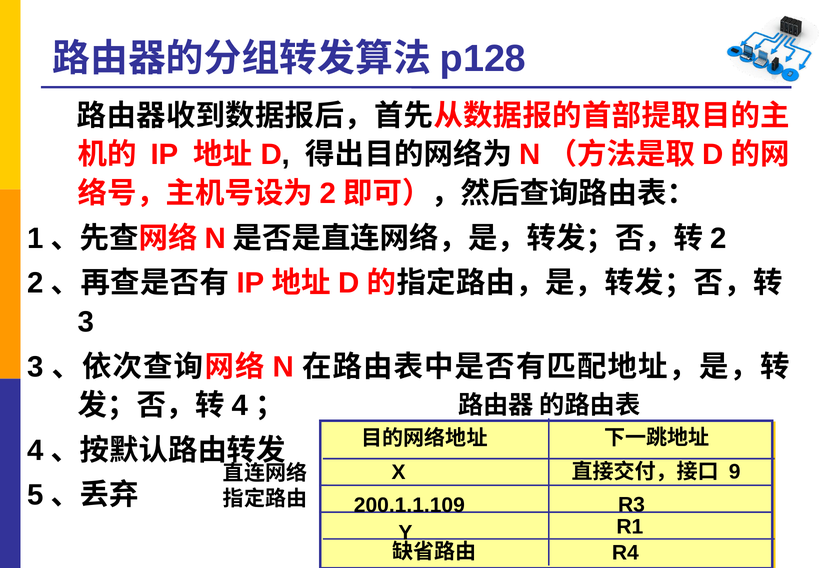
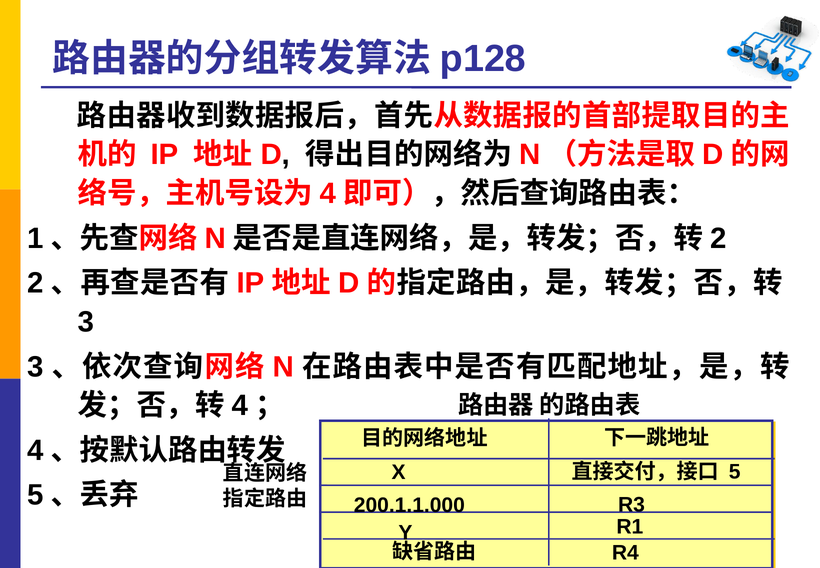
2 at (328, 193): 2 -> 4
9 at (735, 472): 9 -> 5
200.1.1.109: 200.1.1.109 -> 200.1.1.000
